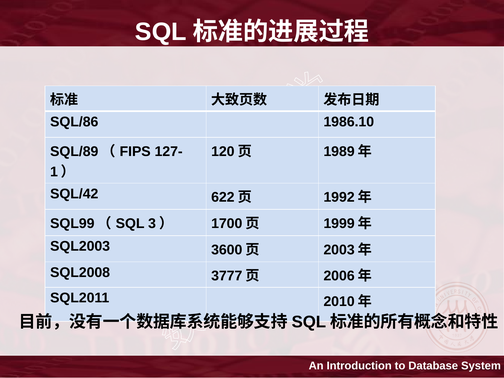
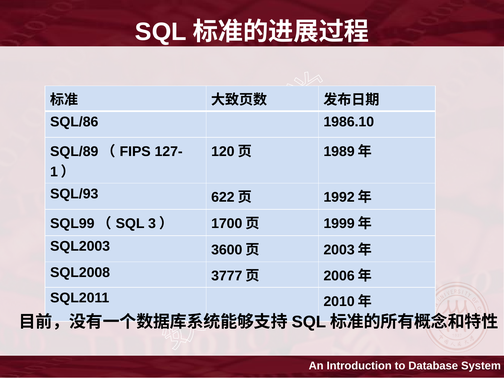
SQL/42: SQL/42 -> SQL/93
